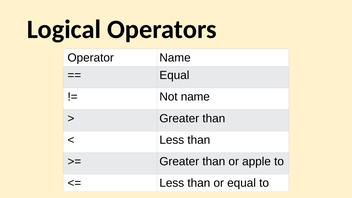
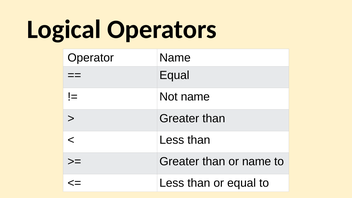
or apple: apple -> name
